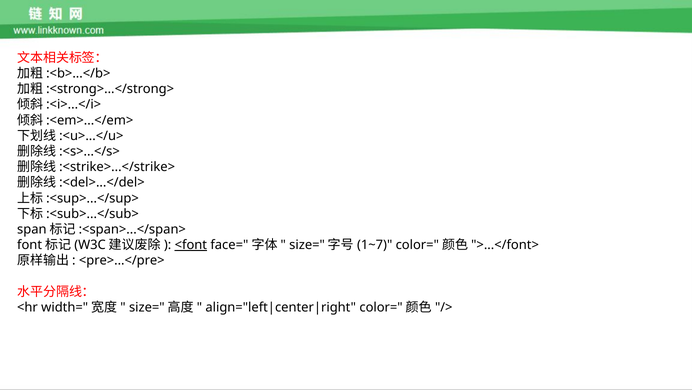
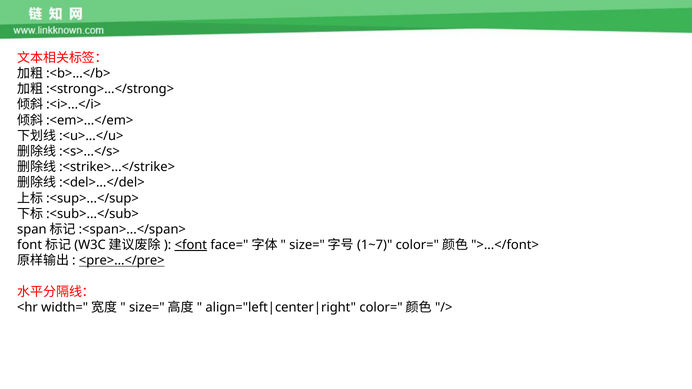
<pre>...</pre> underline: none -> present
